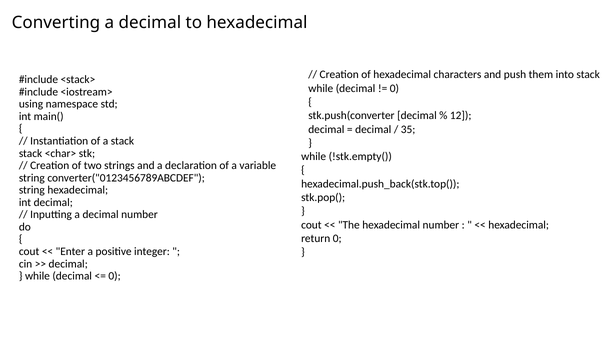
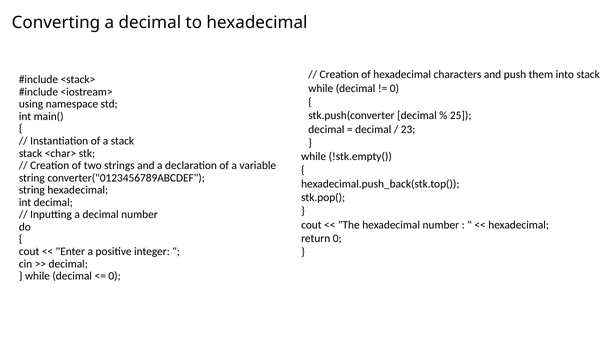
12: 12 -> 25
35: 35 -> 23
